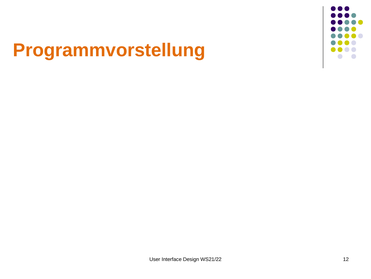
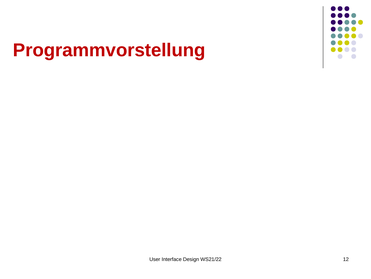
Programmvorstellung colour: orange -> red
